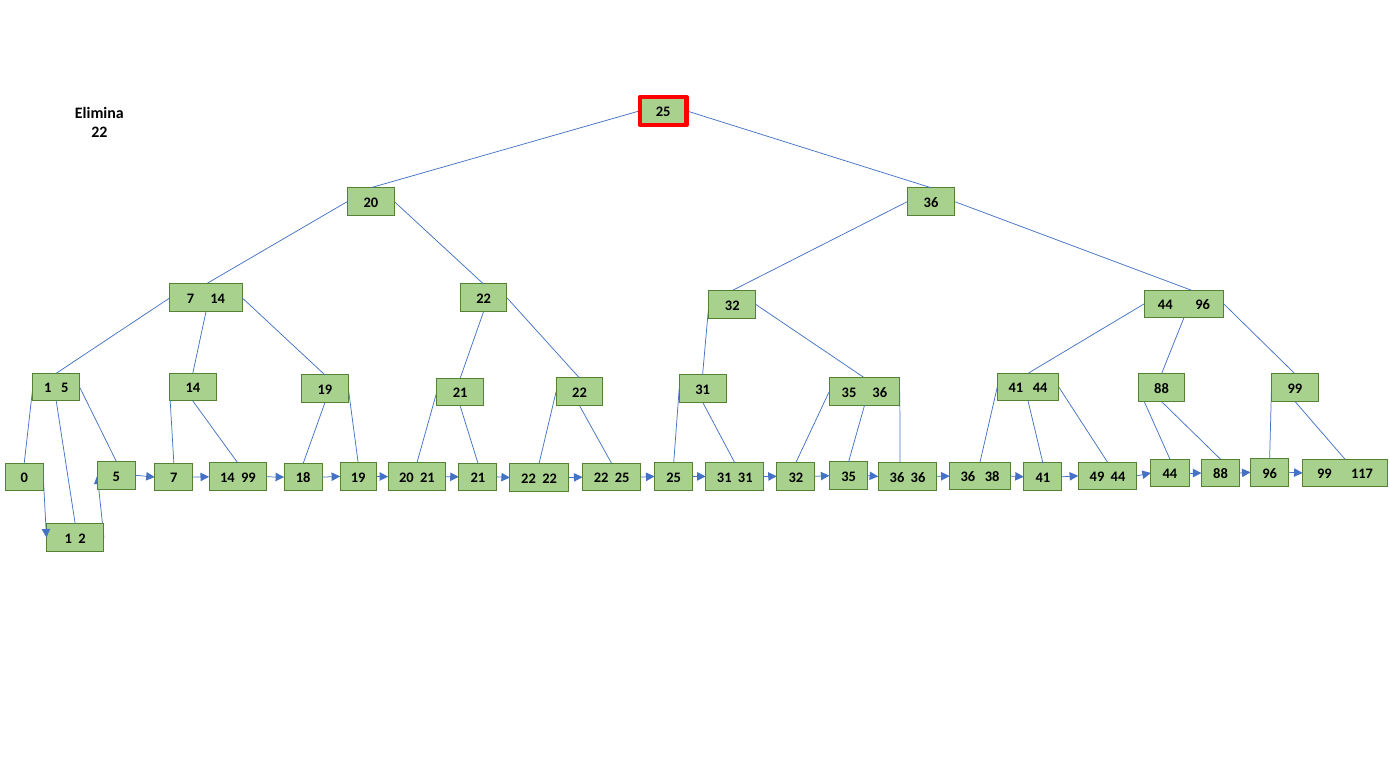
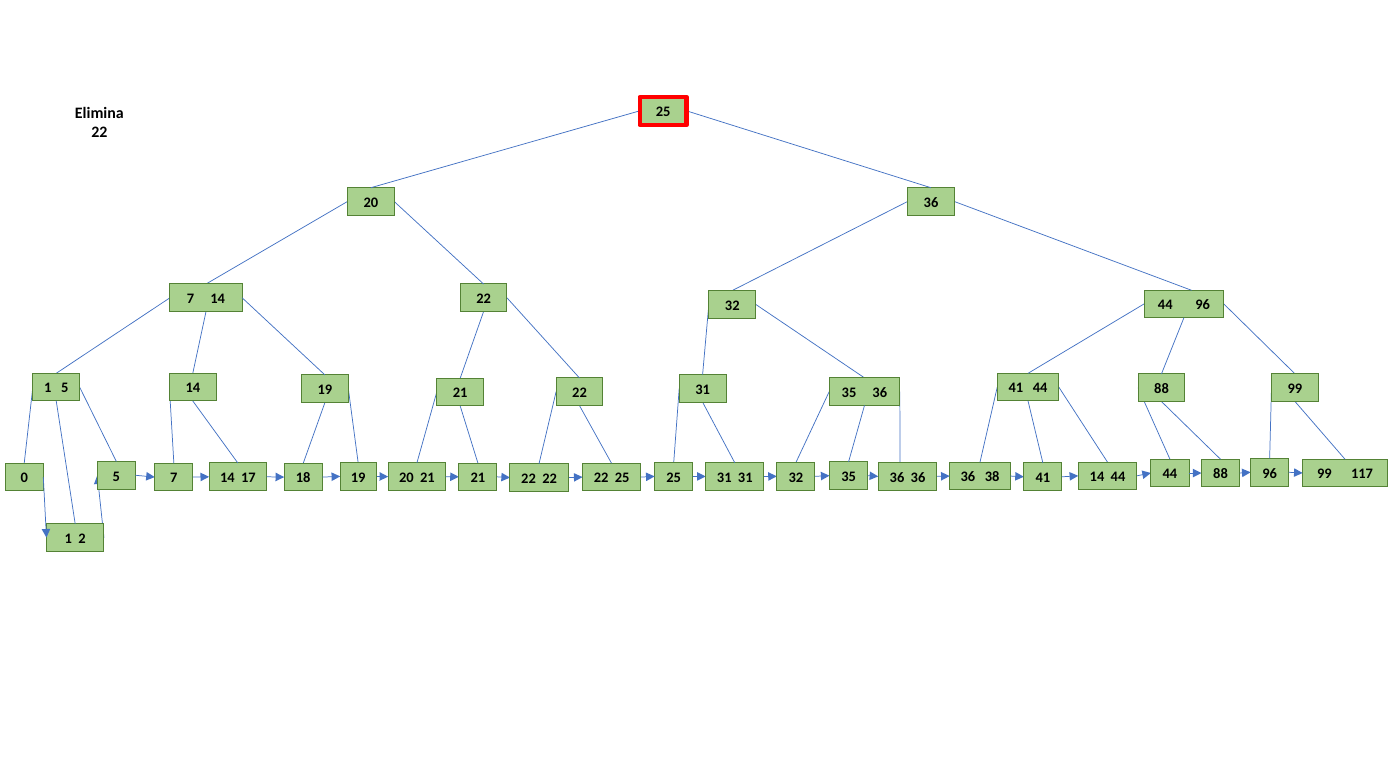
41 49: 49 -> 14
14 99: 99 -> 17
